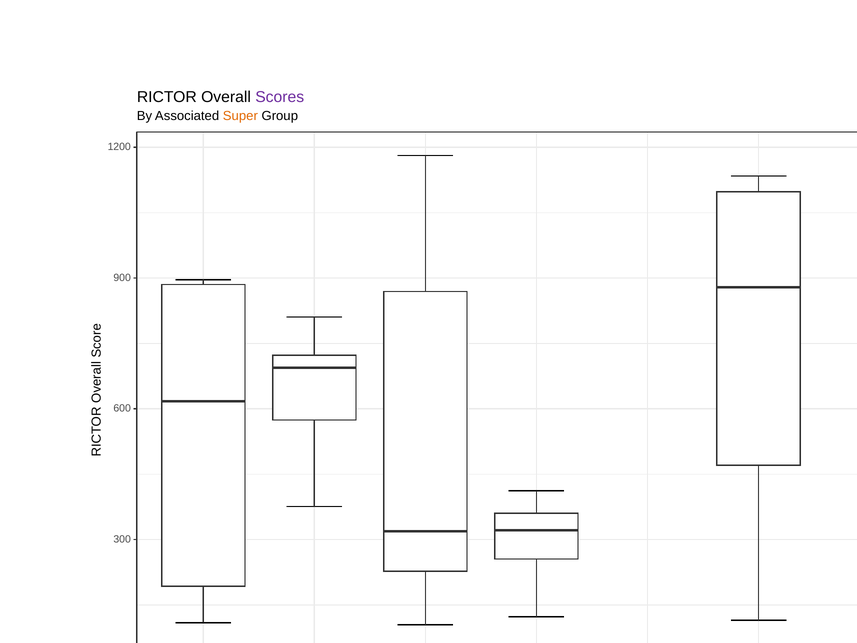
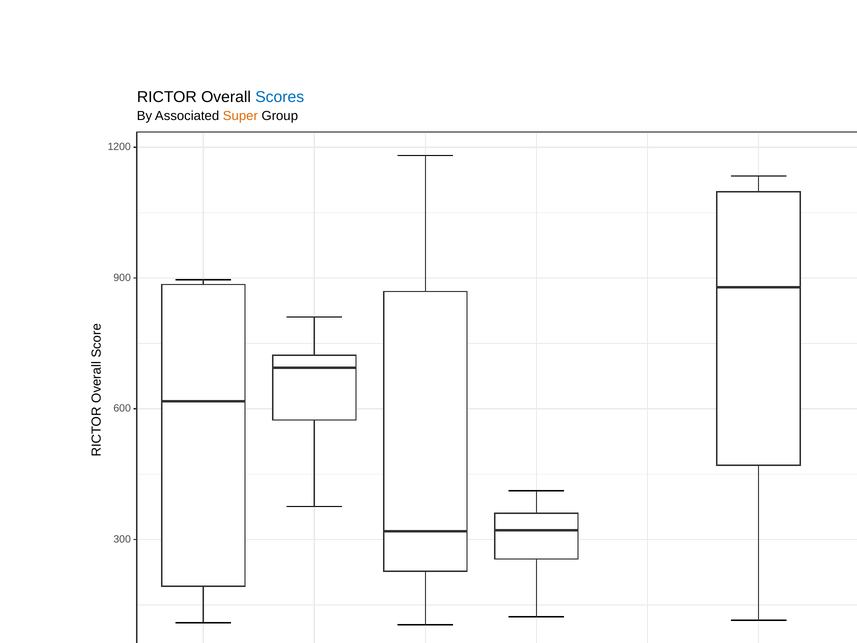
Scores colour: purple -> blue
